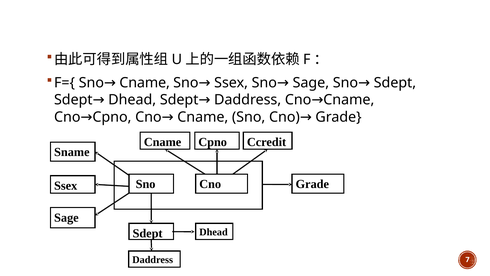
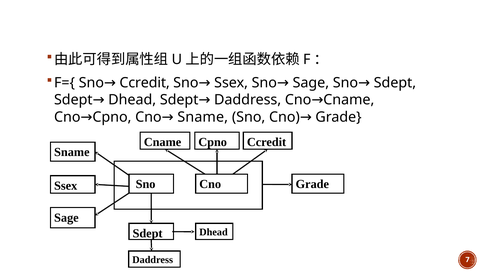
Sno Cname: Cname -> Ccredit
Cpno Cno Cname: Cname -> Sname
